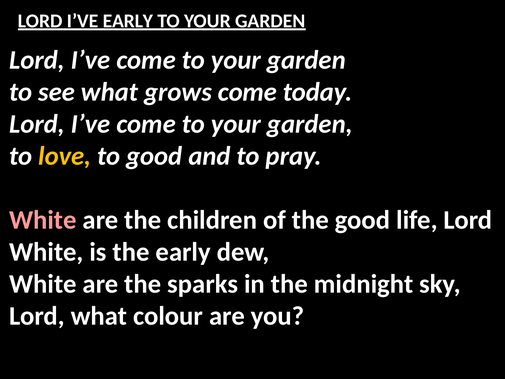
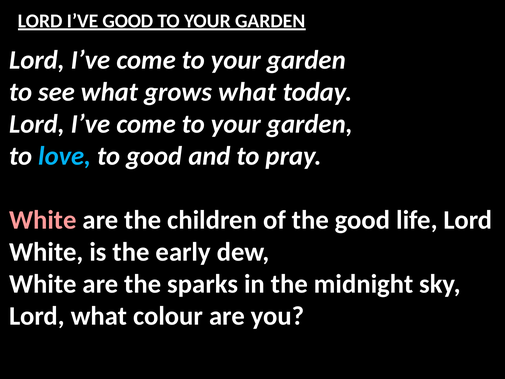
I’VE EARLY: EARLY -> GOOD
grows come: come -> what
love colour: yellow -> light blue
